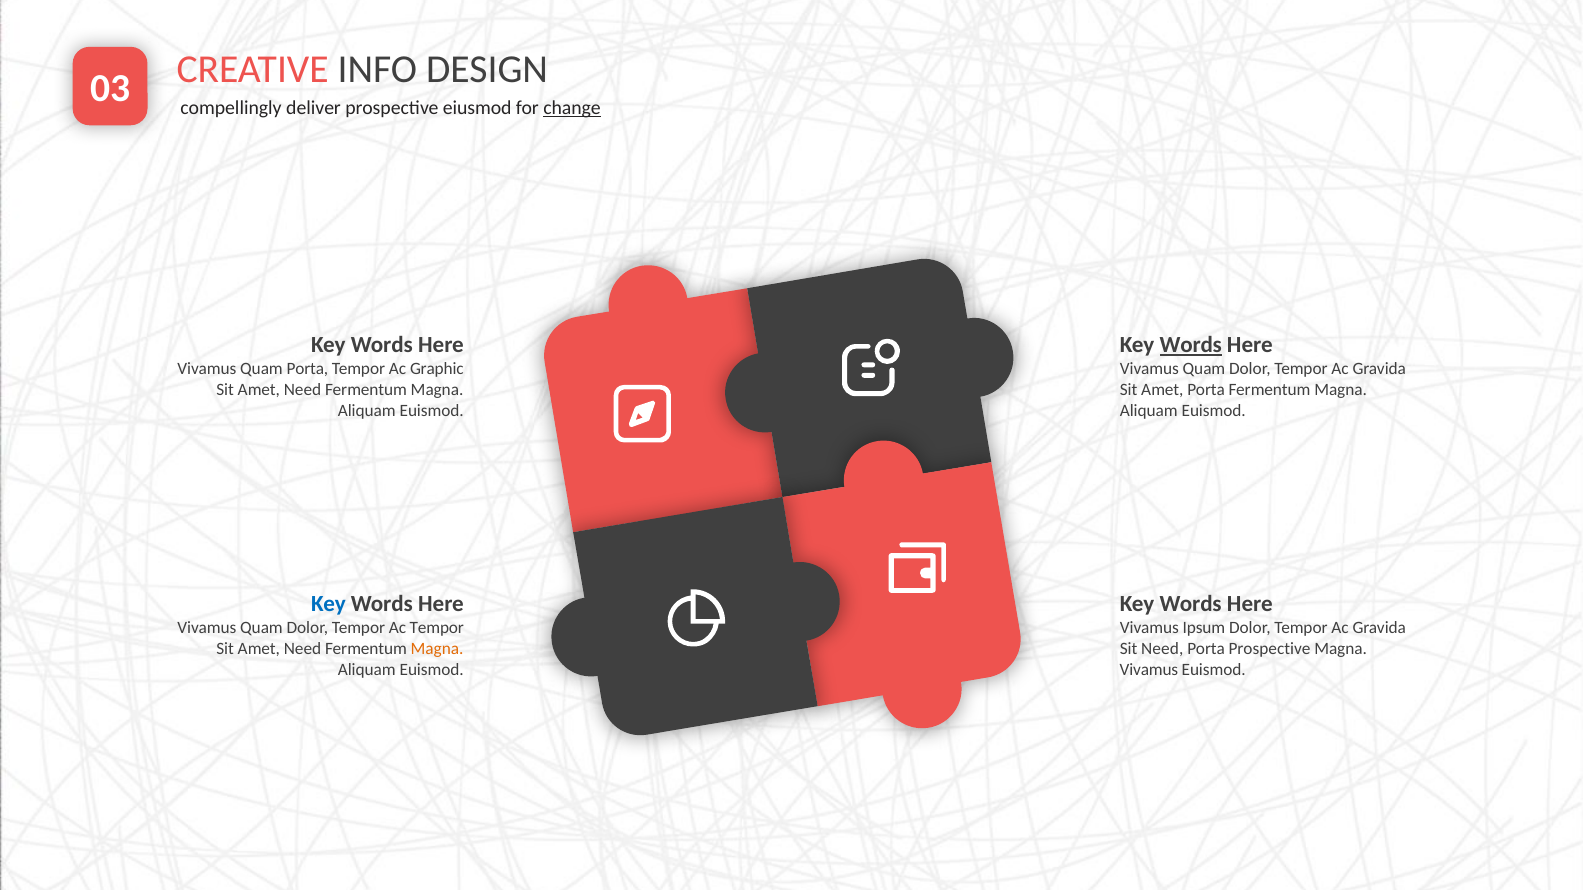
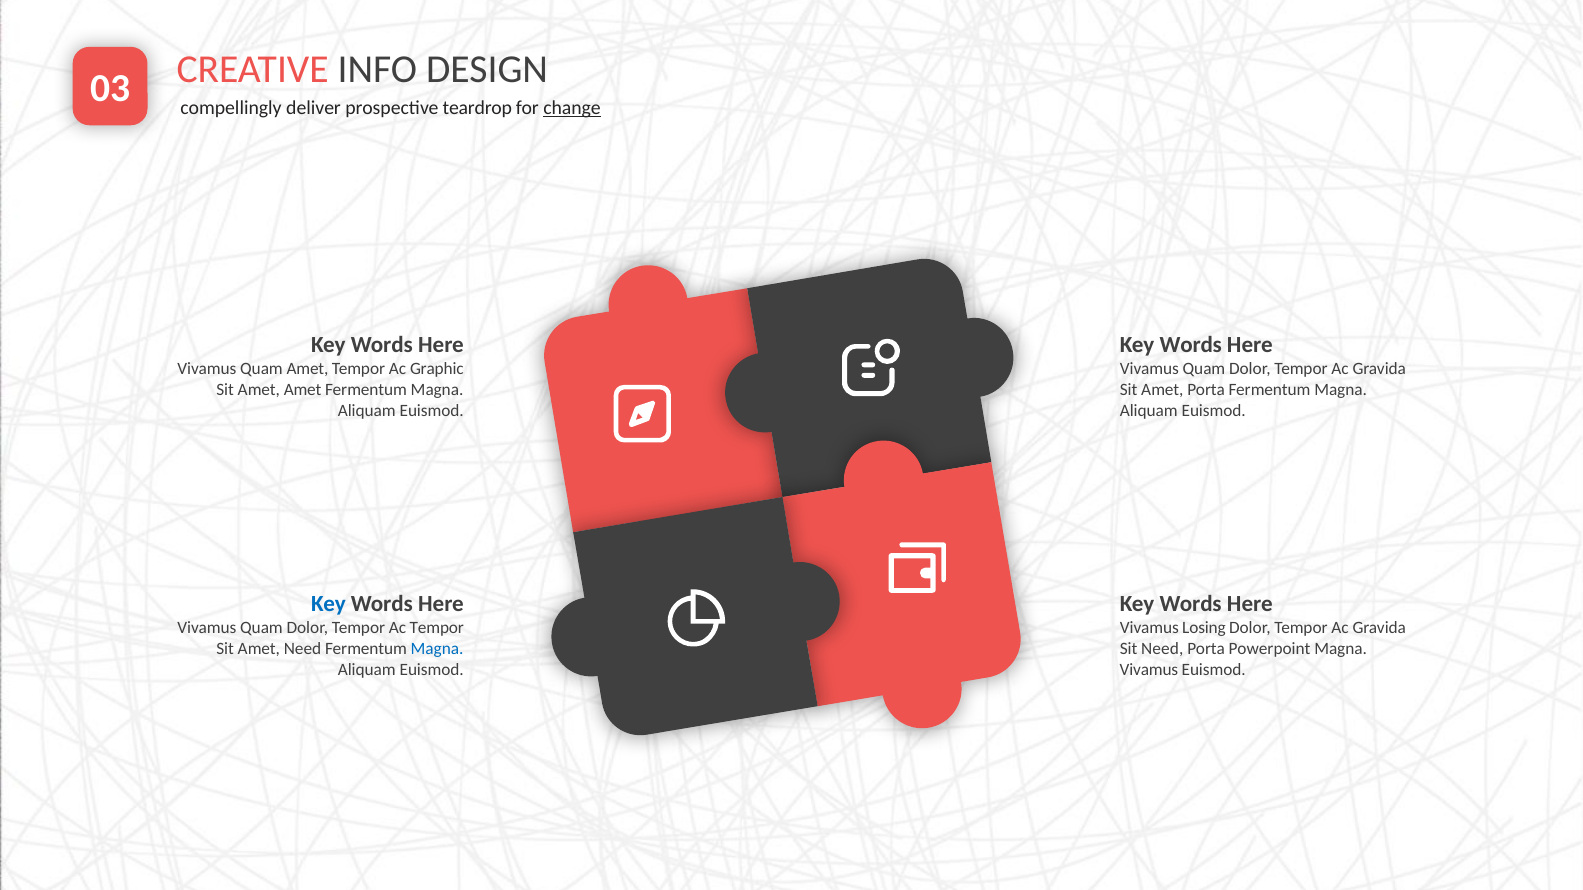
eiusmod: eiusmod -> teardrop
Words at (1191, 345) underline: present -> none
Quam Porta: Porta -> Amet
Need at (303, 390): Need -> Amet
Ipsum: Ipsum -> Losing
Magna at (437, 649) colour: orange -> blue
Porta Prospective: Prospective -> Powerpoint
